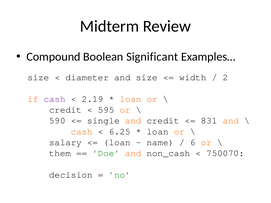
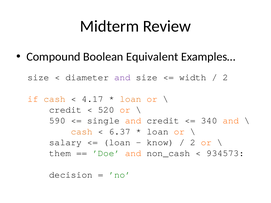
Significant: Significant -> Equivalent
and at (122, 77) colour: black -> purple
cash at (55, 99) colour: purple -> orange
2.19: 2.19 -> 4.17
595: 595 -> 520
831: 831 -> 340
6.25: 6.25 -> 6.37
name: name -> know
6 at (193, 142): 6 -> 2
750070: 750070 -> 934573
